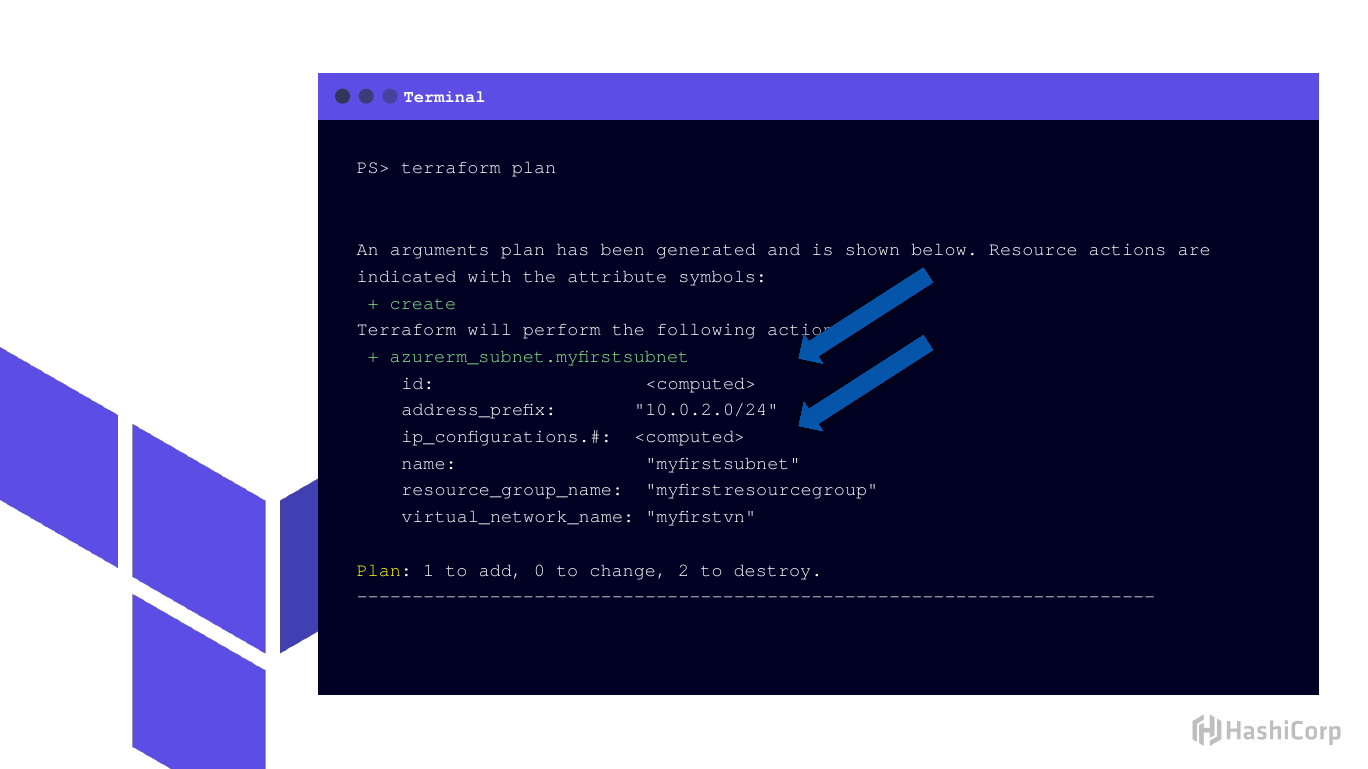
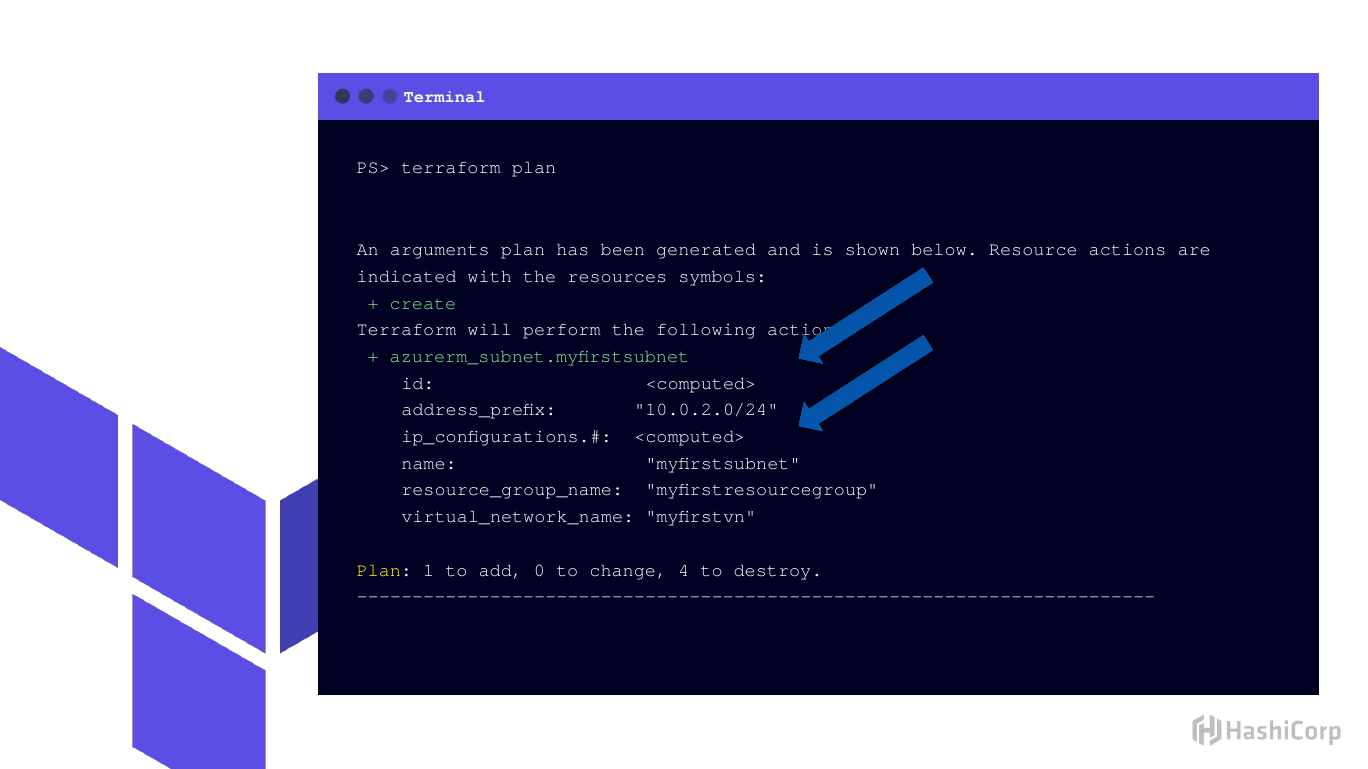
attribute: attribute -> resources
2: 2 -> 4
